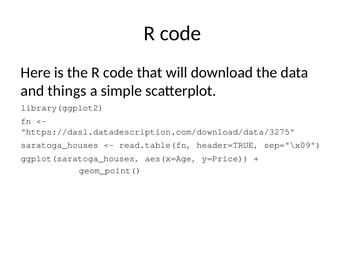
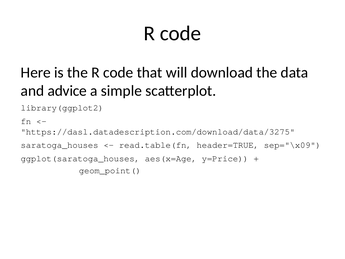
things: things -> advice
